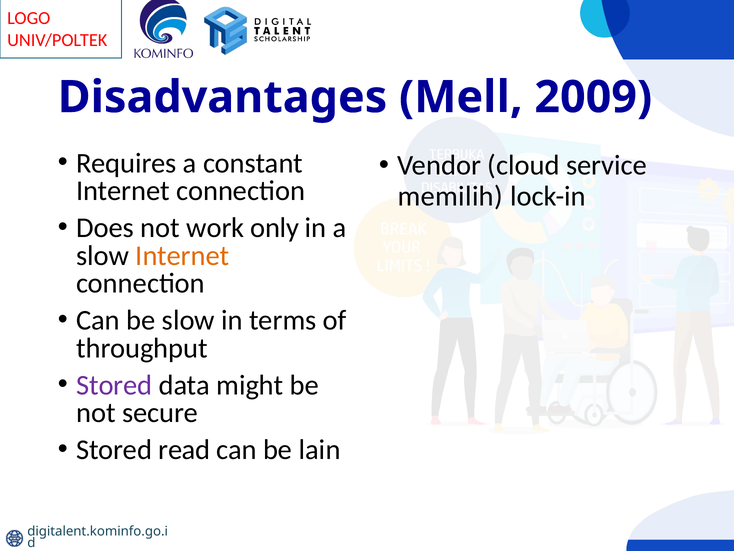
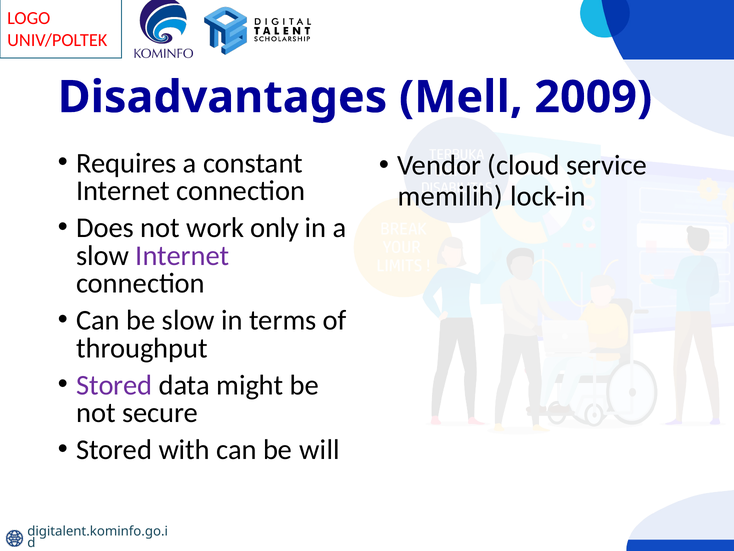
Internet at (182, 255) colour: orange -> purple
read: read -> with
lain: lain -> will
